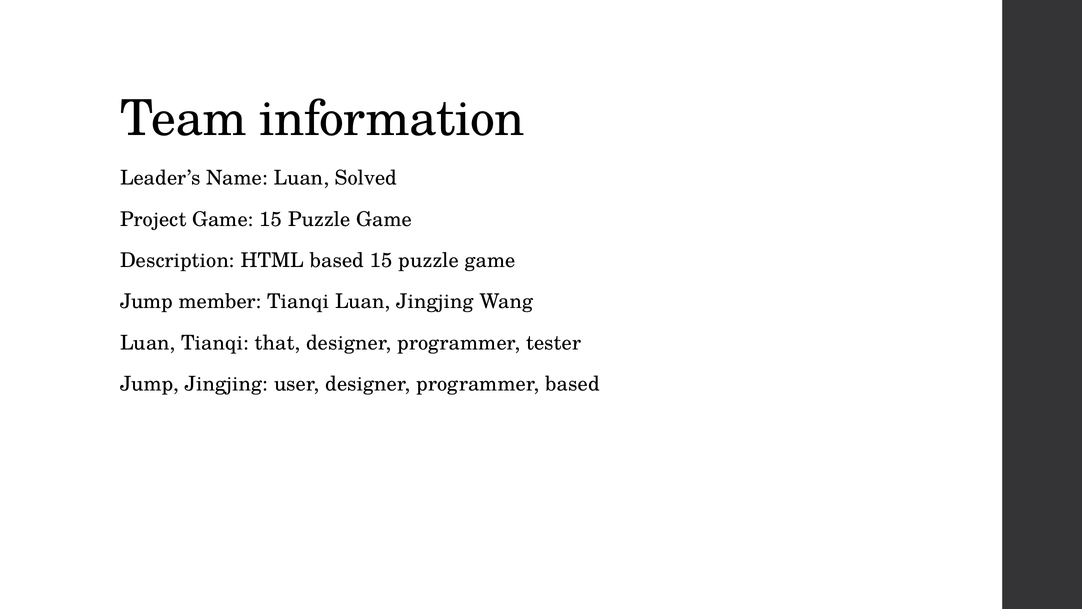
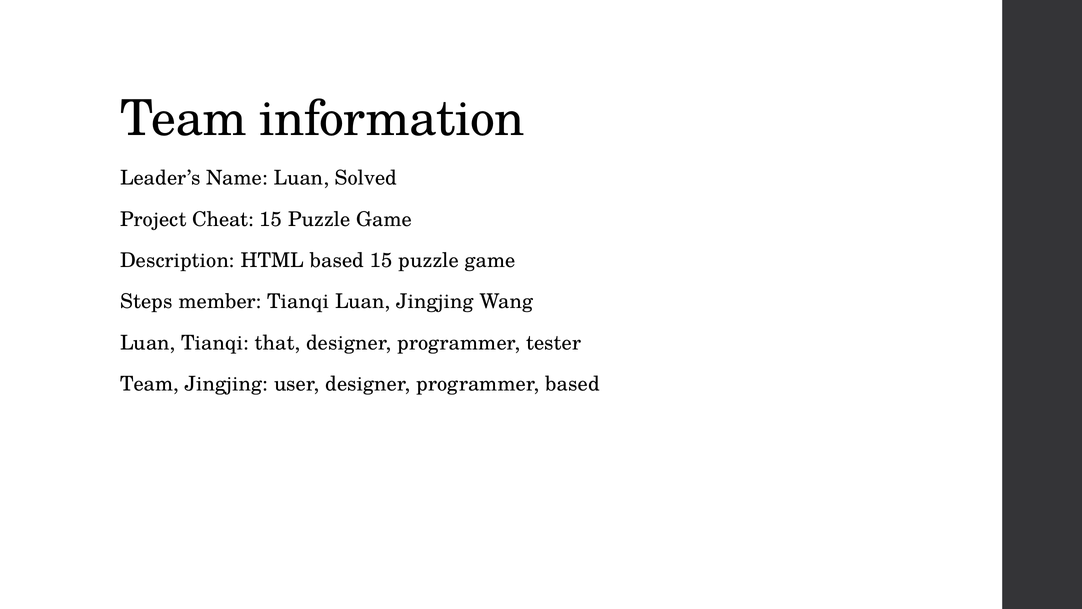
Project Game: Game -> Cheat
Jump at (147, 302): Jump -> Steps
Jump at (150, 384): Jump -> Team
